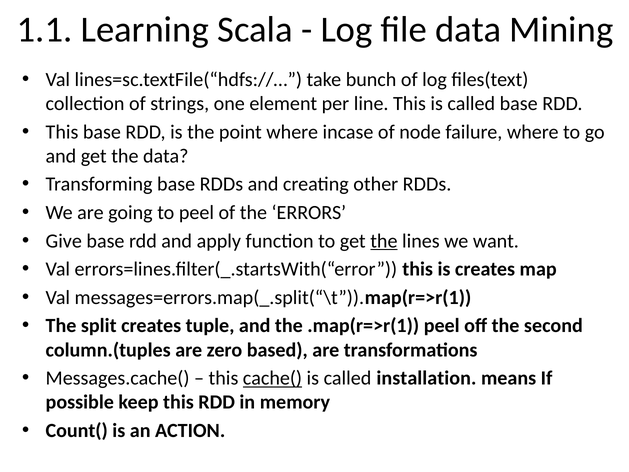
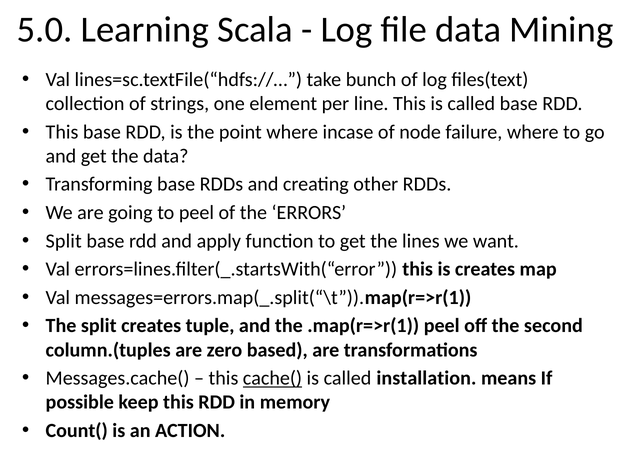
1.1: 1.1 -> 5.0
Give at (64, 241): Give -> Split
the at (384, 241) underline: present -> none
